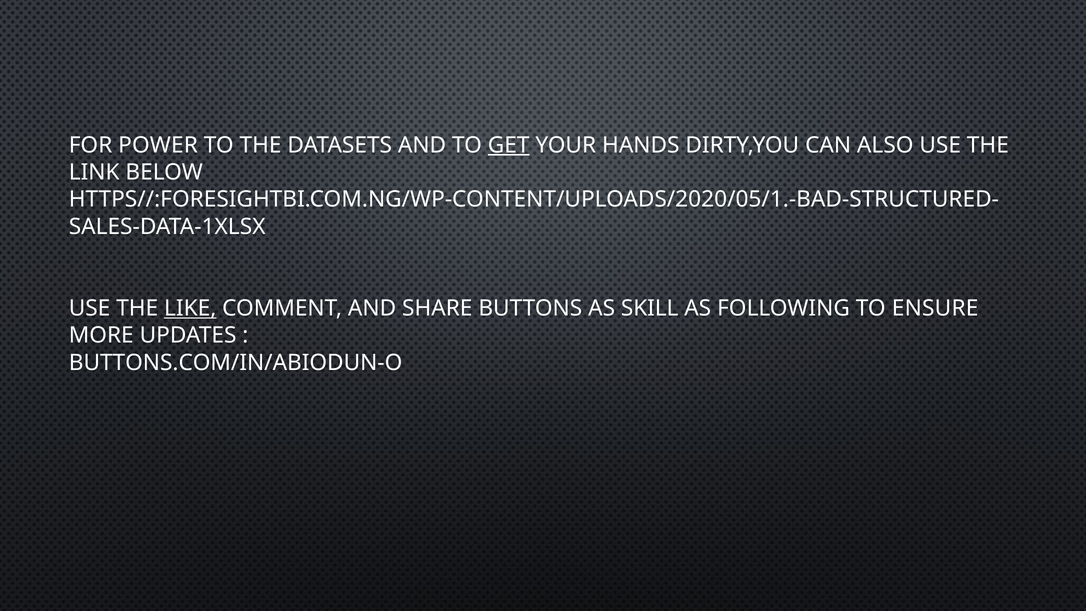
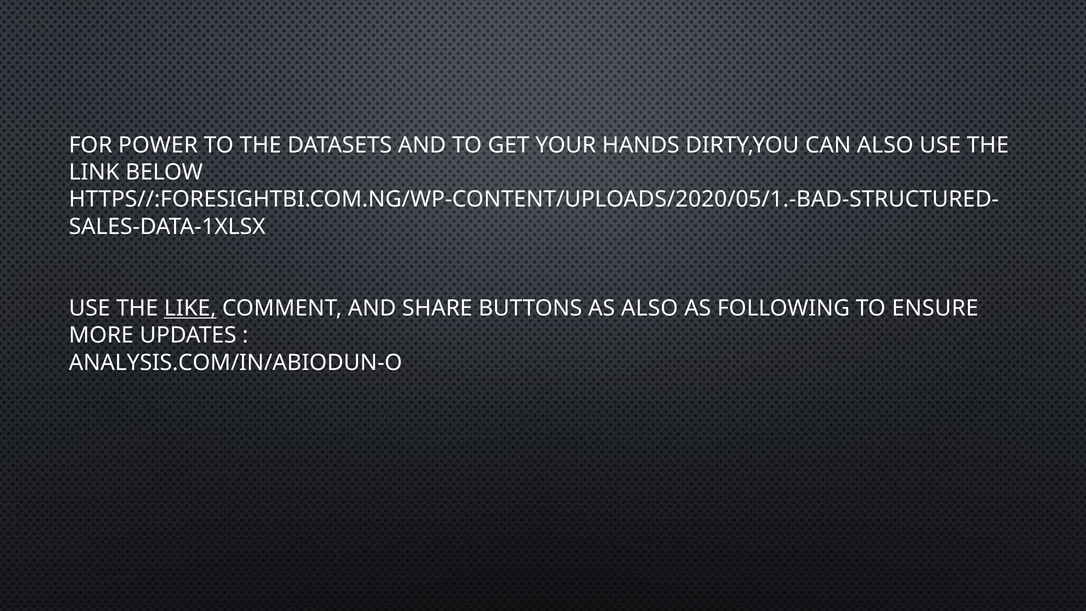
GET underline: present -> none
AS SKILL: SKILL -> ALSO
BUTTONS.COM/IN/ABIODUN-O: BUTTONS.COM/IN/ABIODUN-O -> ANALYSIS.COM/IN/ABIODUN-O
